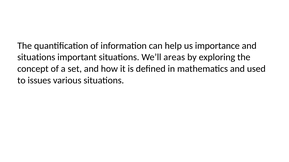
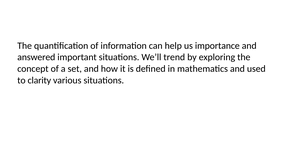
situations at (36, 57): situations -> answered
areas: areas -> trend
issues: issues -> clarity
